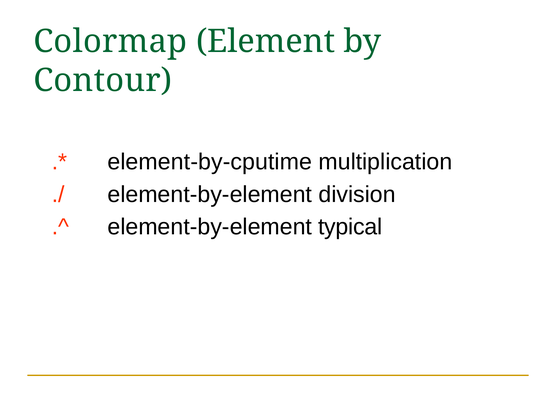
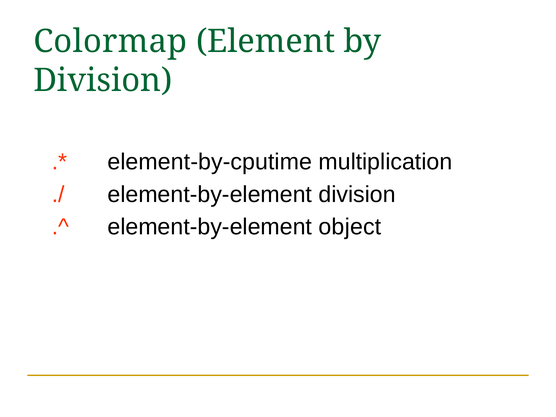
Contour at (103, 80): Contour -> Division
typical: typical -> object
